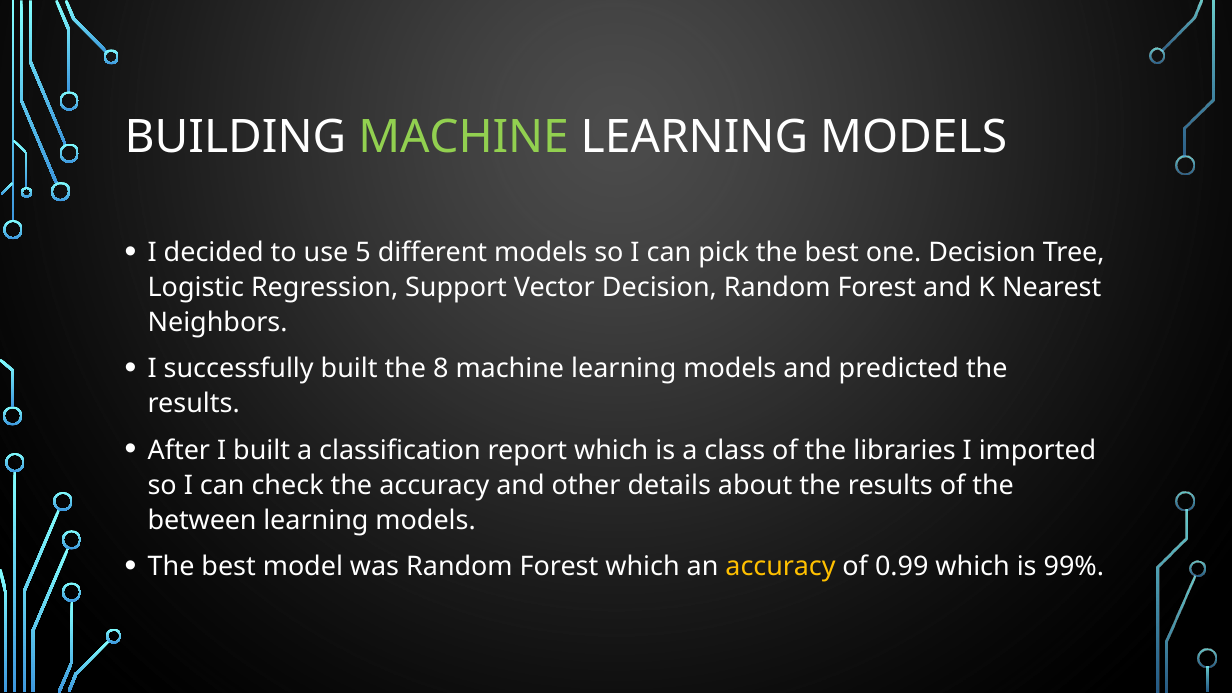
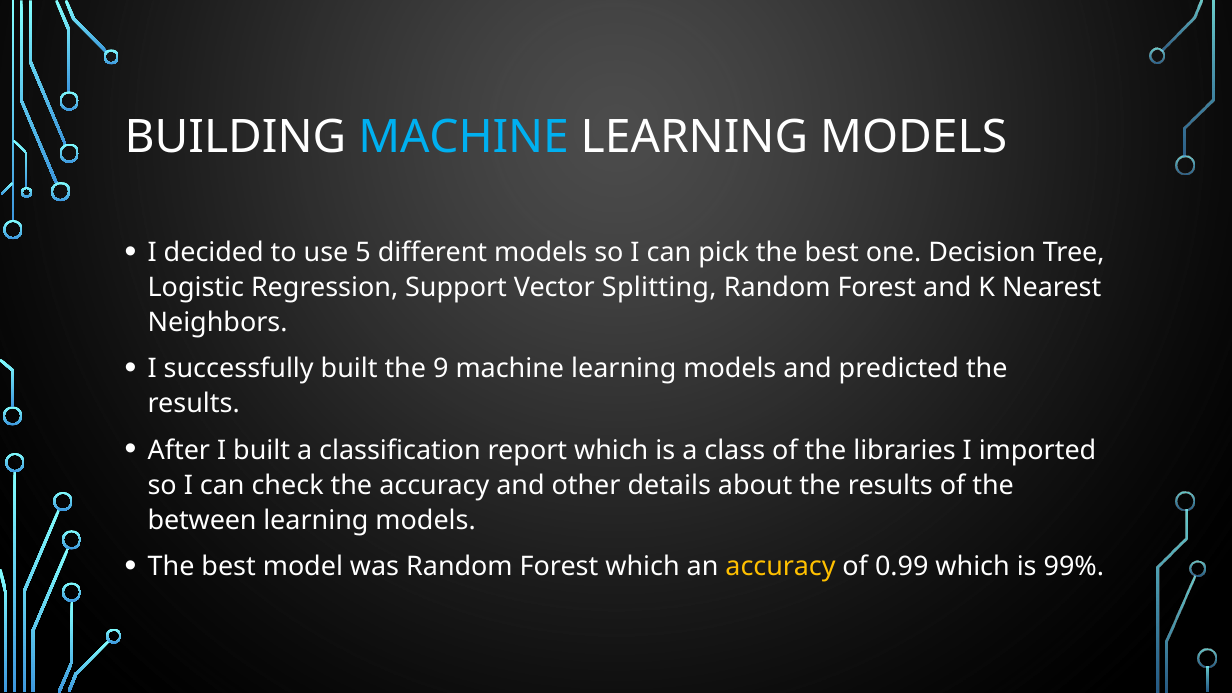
MACHINE at (464, 137) colour: light green -> light blue
Vector Decision: Decision -> Splitting
8: 8 -> 9
